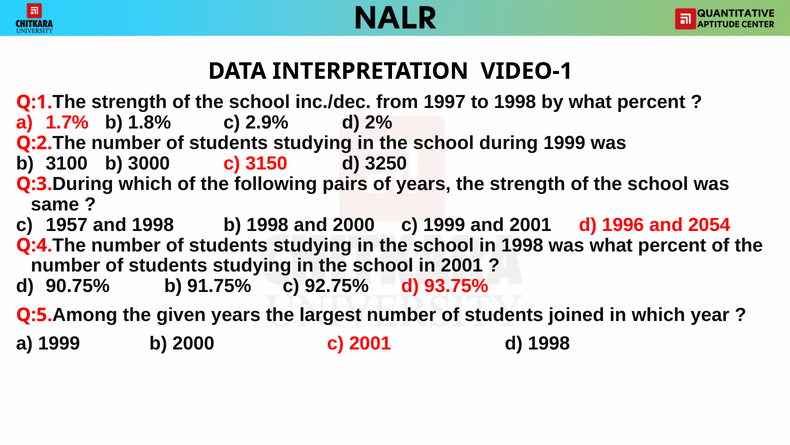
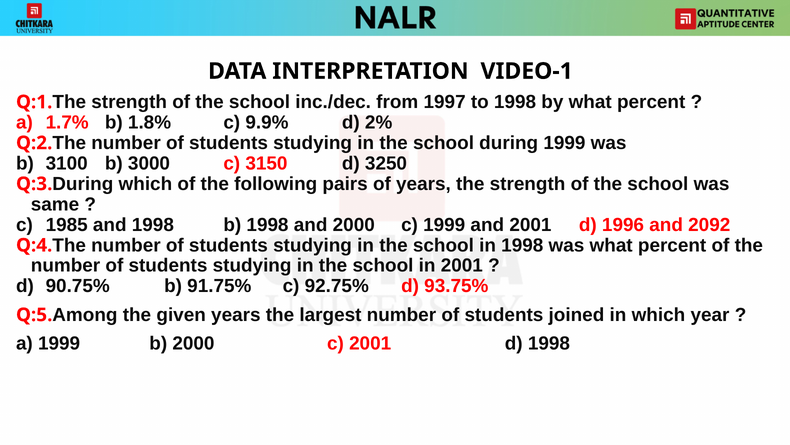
2.9%: 2.9% -> 9.9%
1957: 1957 -> 1985
2054: 2054 -> 2092
